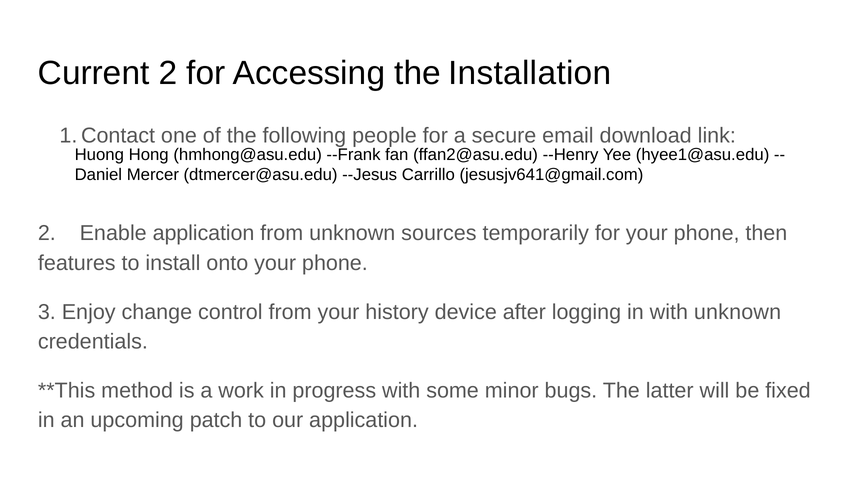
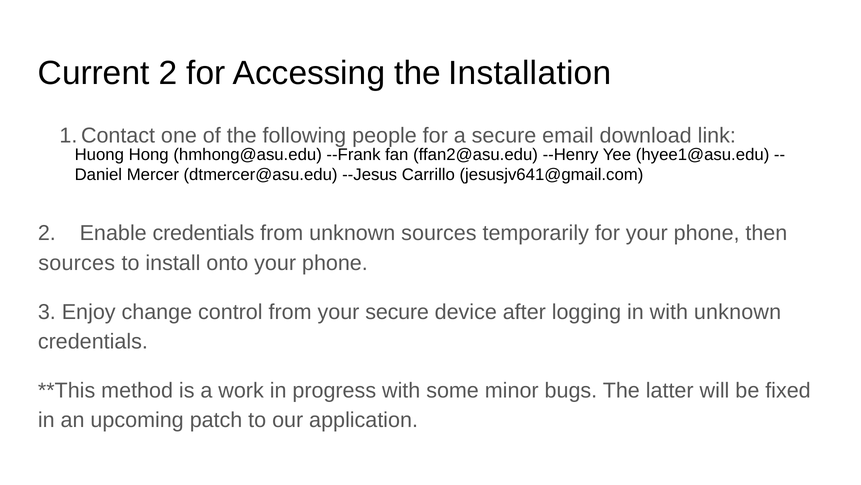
Enable application: application -> credentials
features at (77, 263): features -> sources
your history: history -> secure
